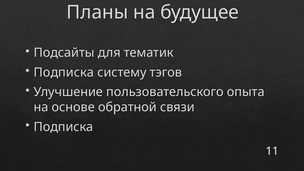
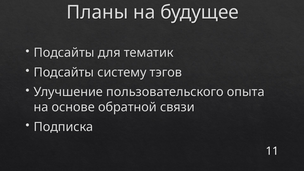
Подписка at (64, 72): Подписка -> Подсайты
